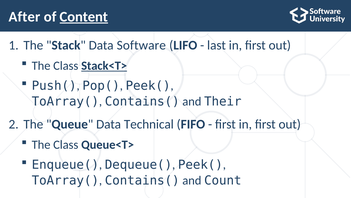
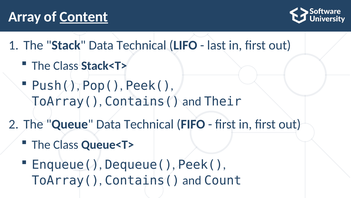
After: After -> Array
Stack Data Software: Software -> Technical
Stack<T> underline: present -> none
